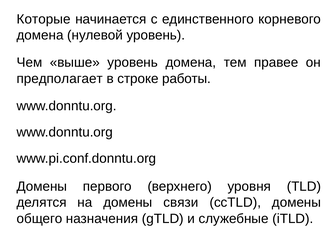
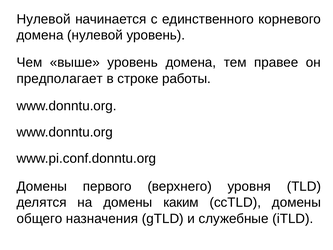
Которые at (44, 19): Которые -> Нулевой
связи: связи -> каким
